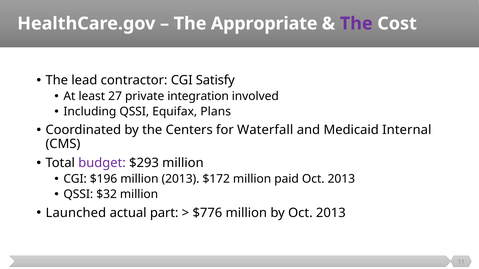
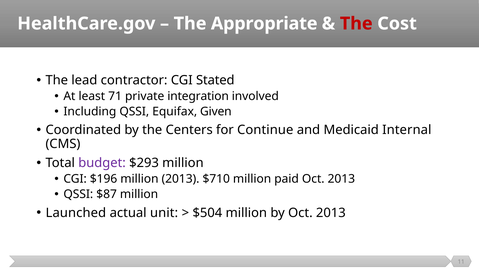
The at (356, 24) colour: purple -> red
Satisfy: Satisfy -> Stated
27: 27 -> 71
Plans: Plans -> Given
Waterfall: Waterfall -> Continue
$172: $172 -> $710
$32: $32 -> $87
part: part -> unit
$776: $776 -> $504
